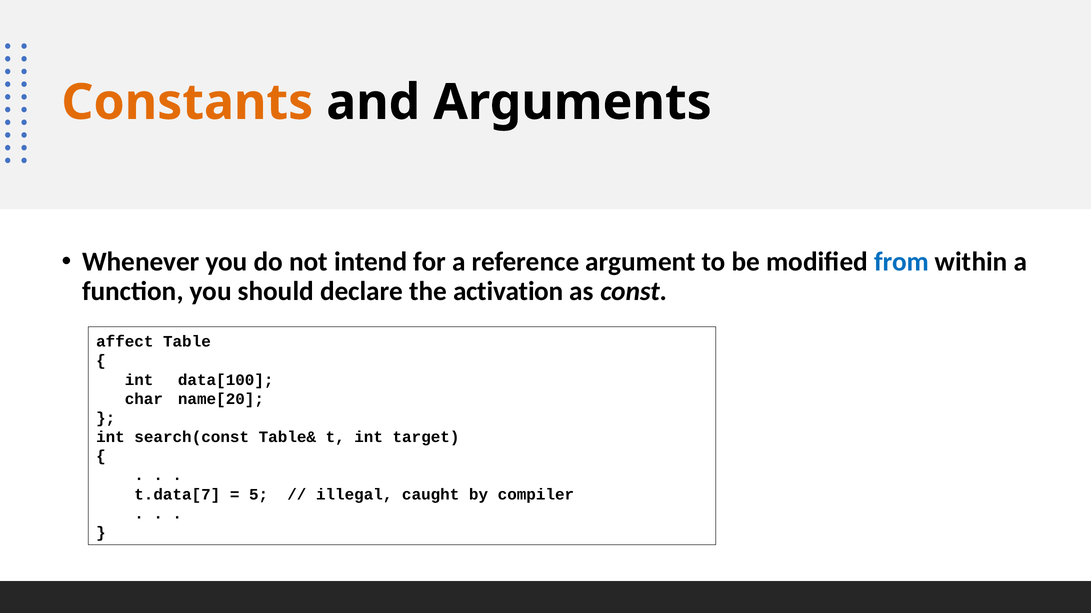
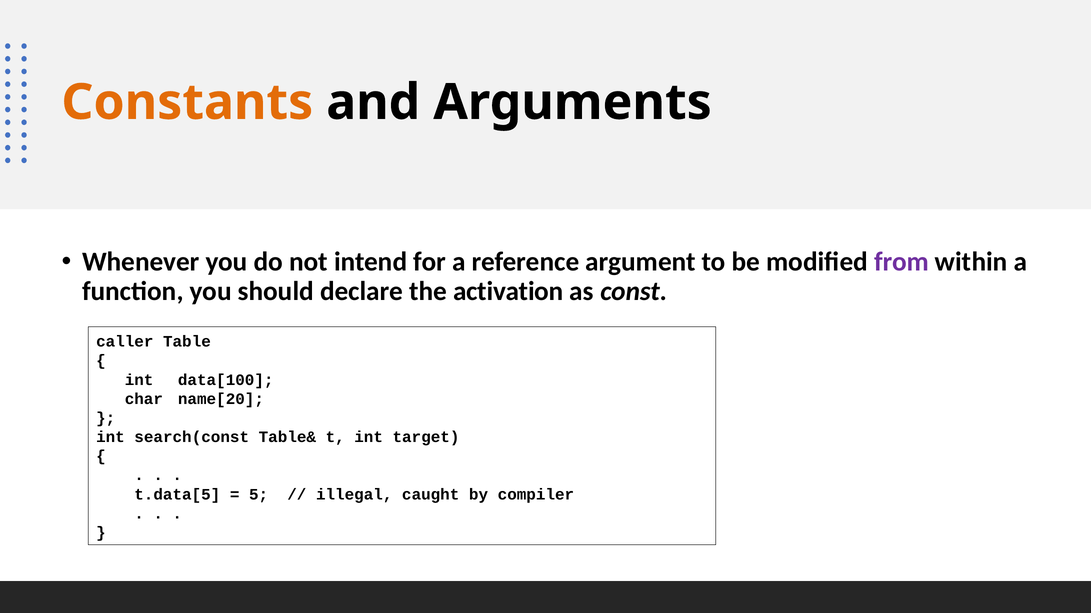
from colour: blue -> purple
affect: affect -> caller
t.data[7: t.data[7 -> t.data[5
